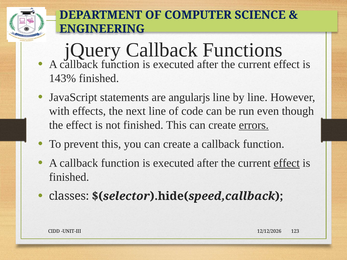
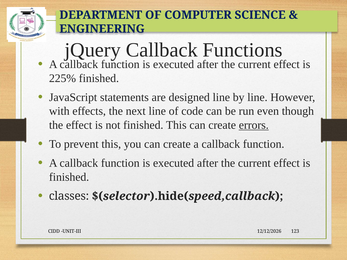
143%: 143% -> 225%
angularjs: angularjs -> designed
effect at (287, 163) underline: present -> none
